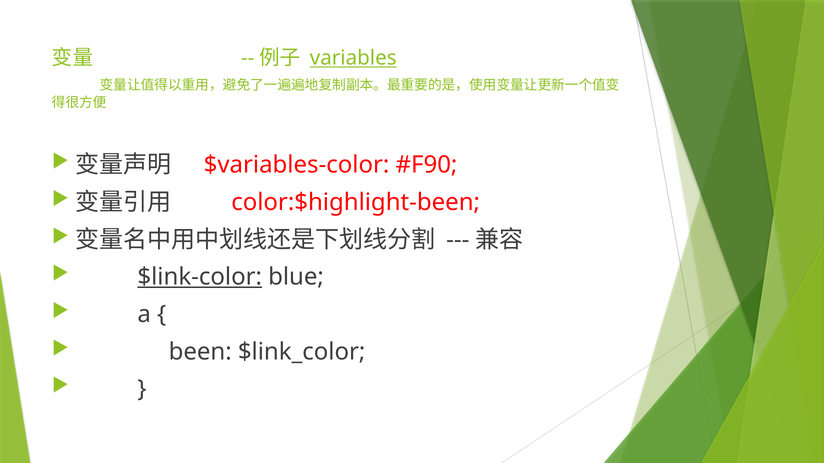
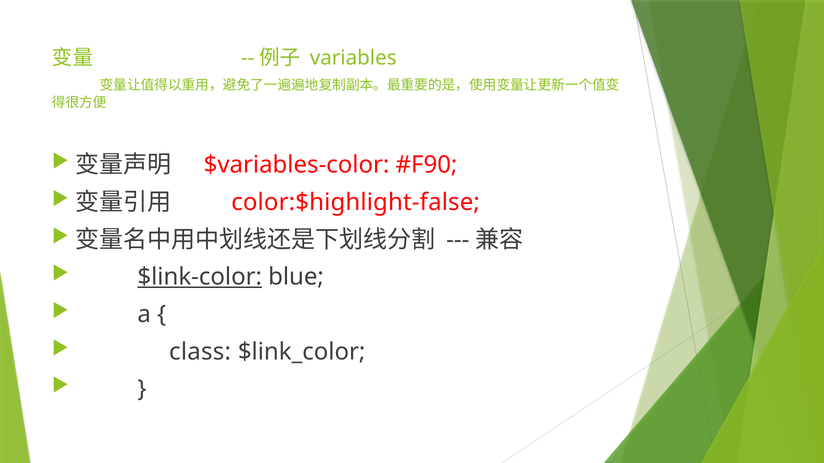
variables underline: present -> none
color:$highlight-been: color:$highlight-been -> color:$highlight-false
been: been -> class
